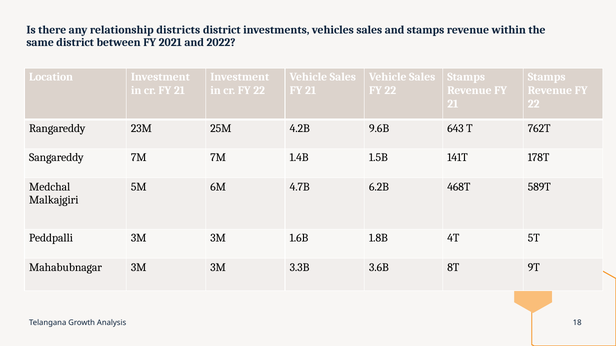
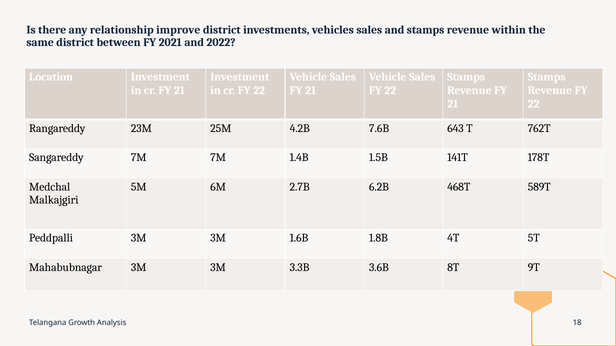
districts: districts -> improve
9.6B: 9.6B -> 7.6B
4.7B: 4.7B -> 2.7B
